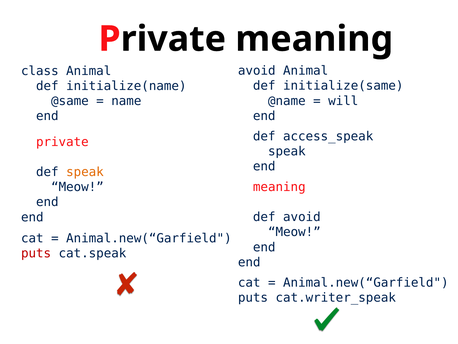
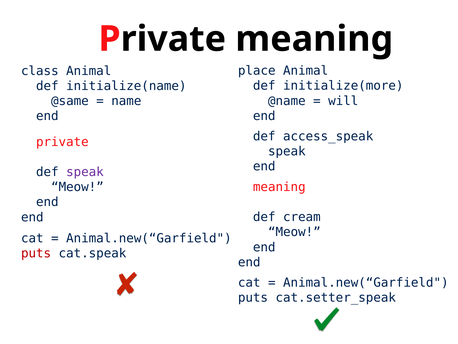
avoid at (257, 71): avoid -> place
initialize(same: initialize(same -> initialize(more
speak at (85, 172) colour: orange -> purple
def avoid: avoid -> cream
cat.writer_speak: cat.writer_speak -> cat.setter_speak
